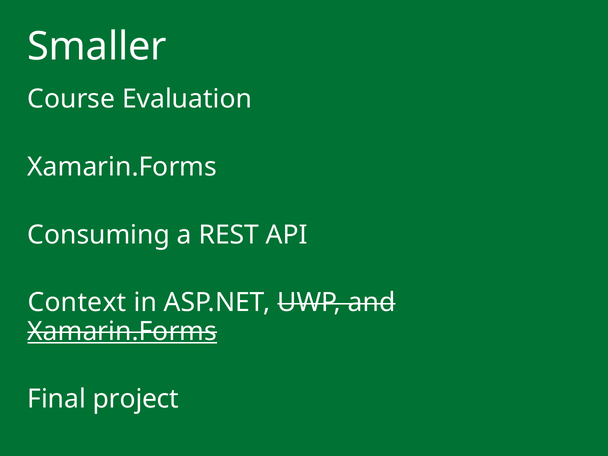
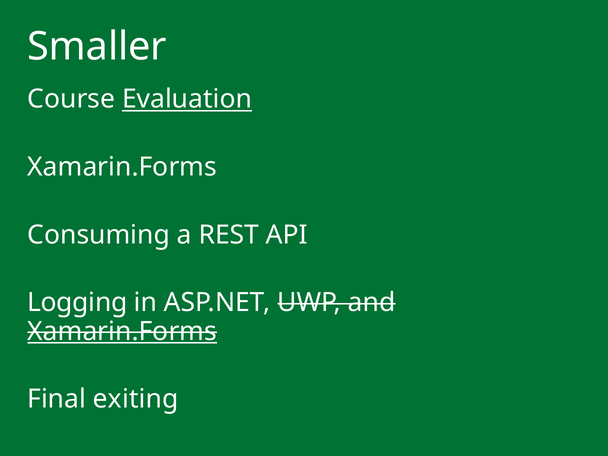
Evaluation underline: none -> present
Context: Context -> Logging
project: project -> exiting
